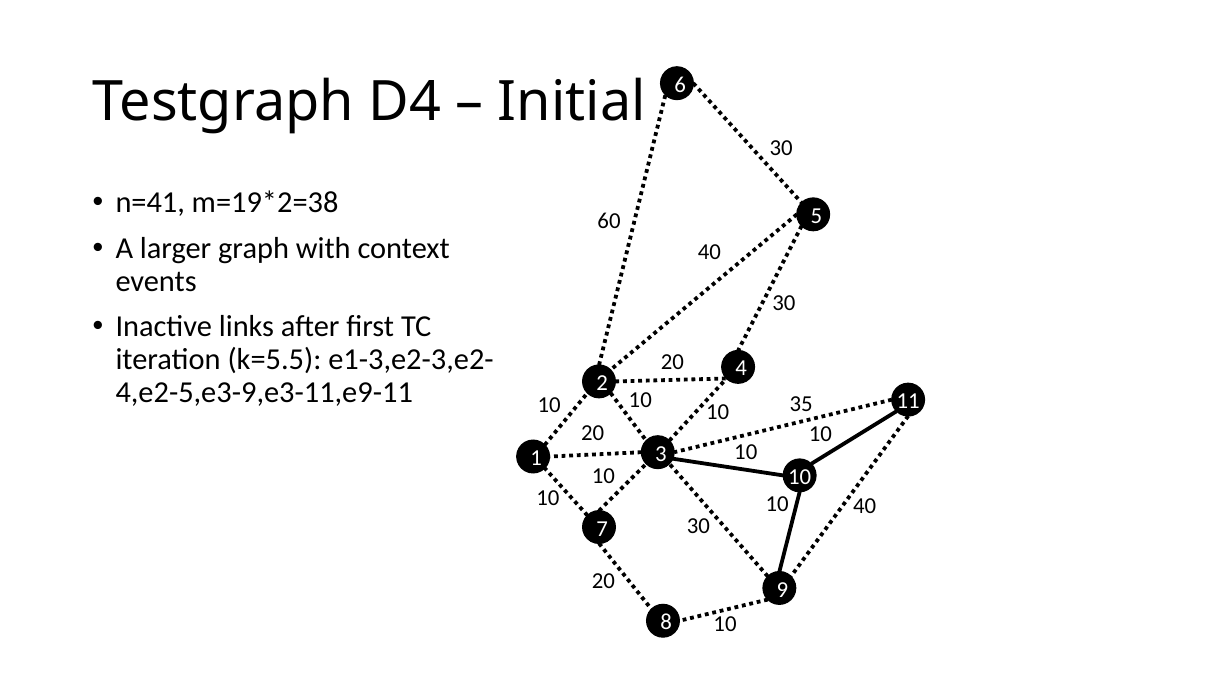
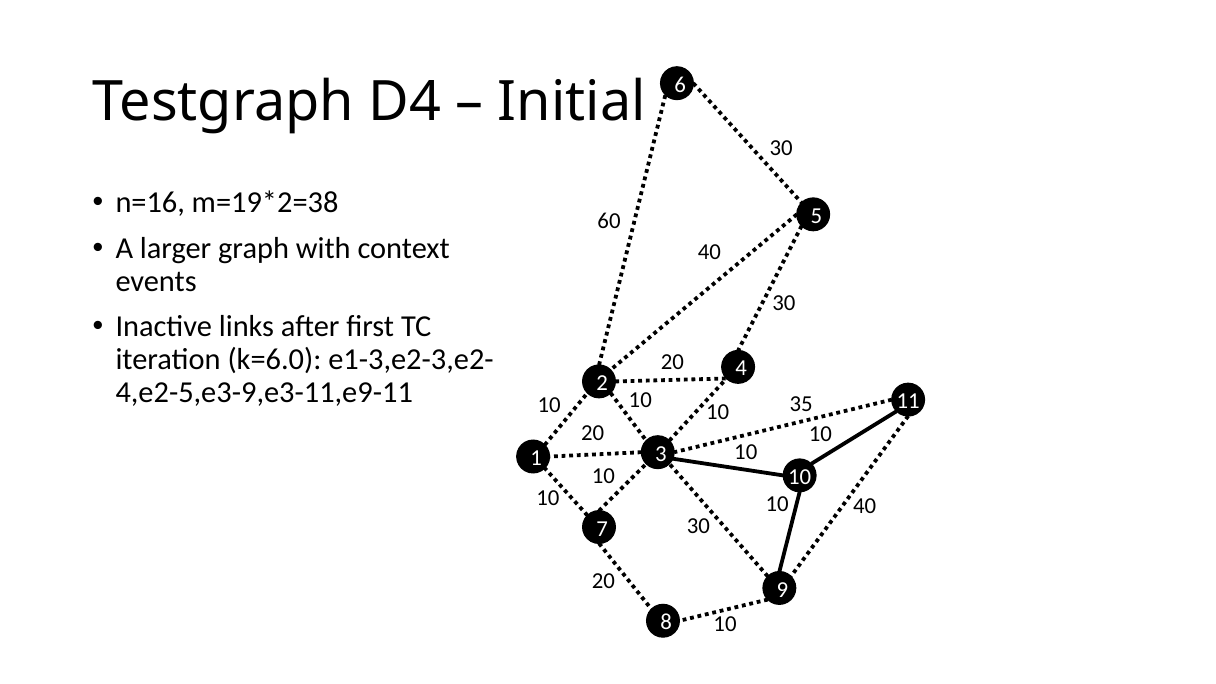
n=41: n=41 -> n=16
k=5.5: k=5.5 -> k=6.0
